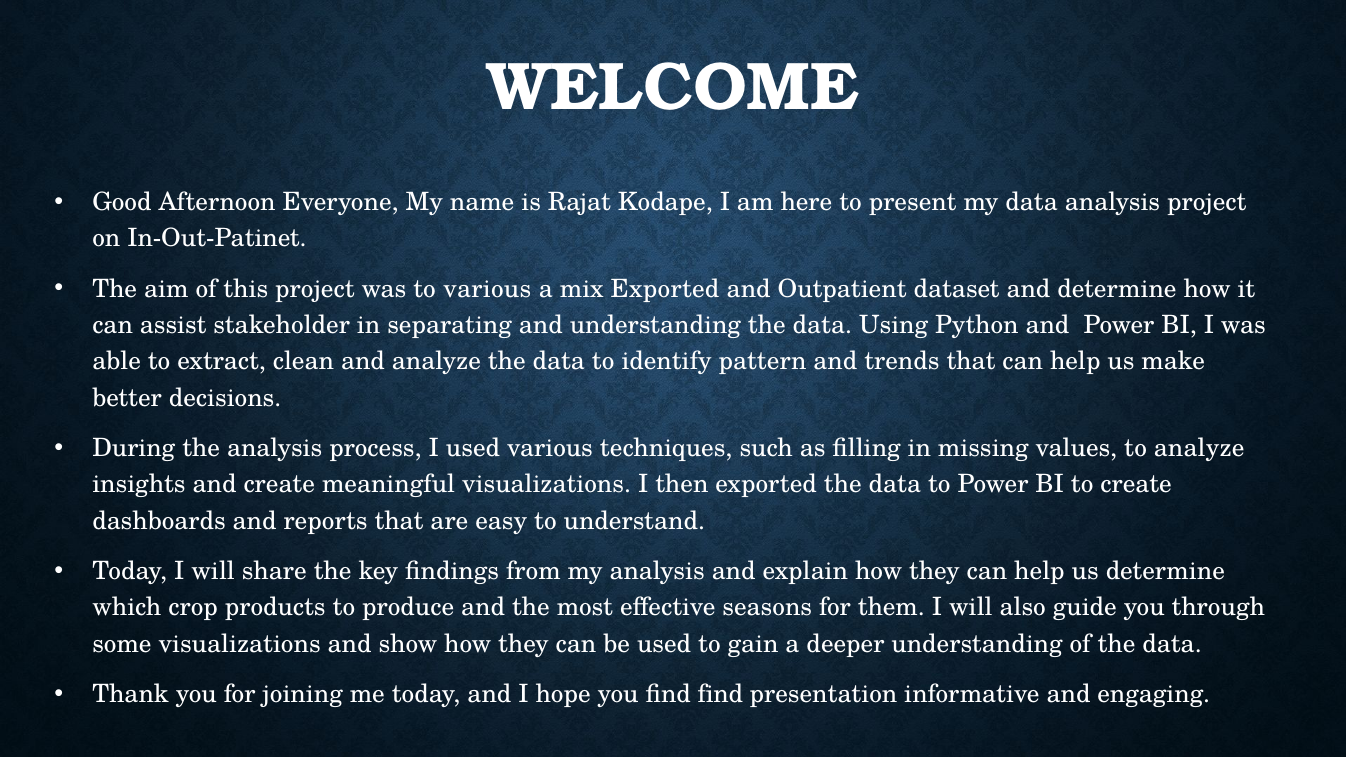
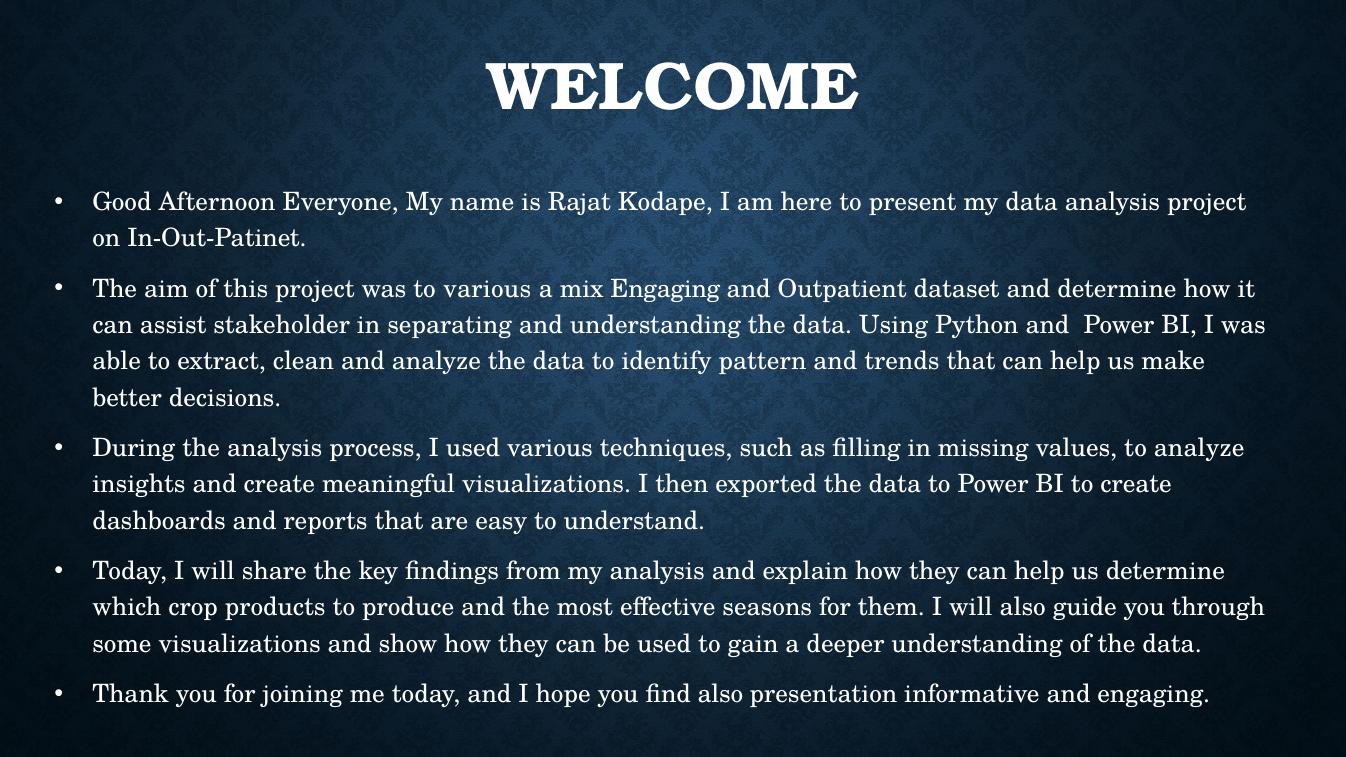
mix Exported: Exported -> Engaging
find find: find -> also
